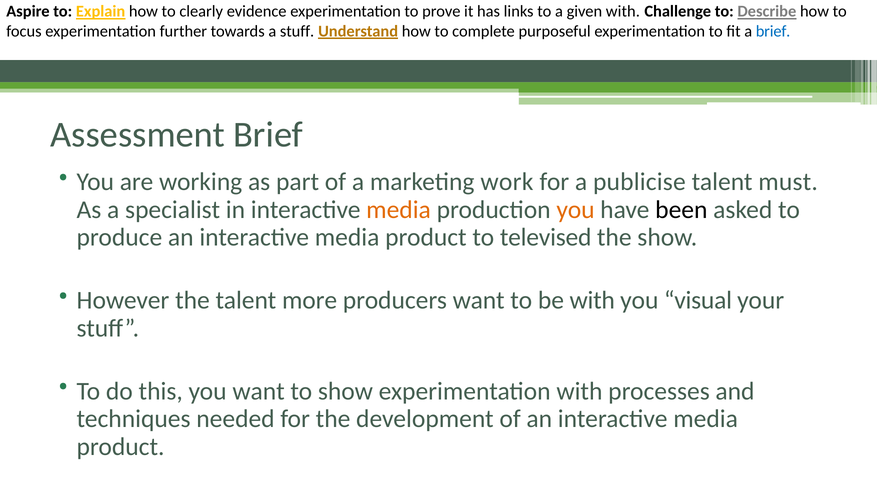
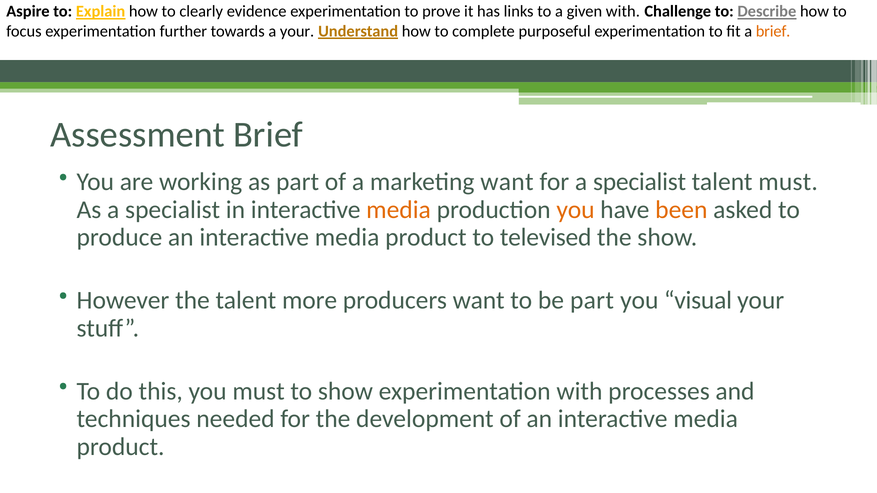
a stuff: stuff -> your
brief at (773, 31) colour: blue -> orange
marketing work: work -> want
for a publicise: publicise -> specialist
been colour: black -> orange
be with: with -> part
you want: want -> must
